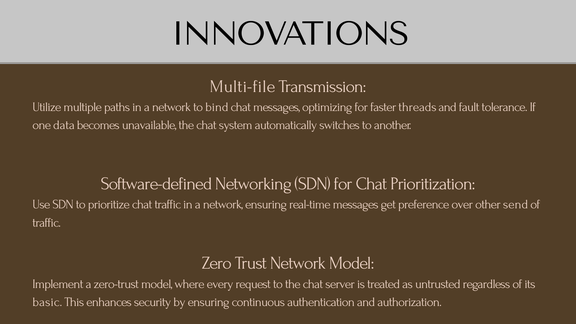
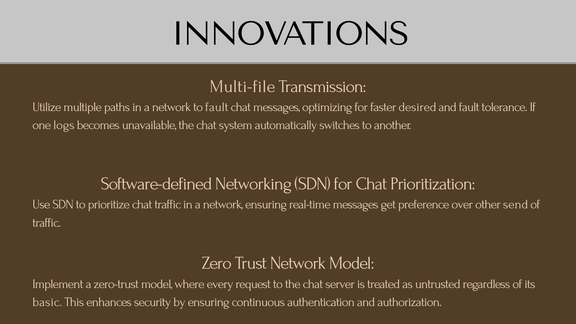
to bind: bind -> fault
threads: threads -> desired
data: data -> logs
